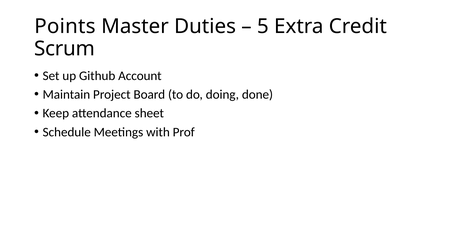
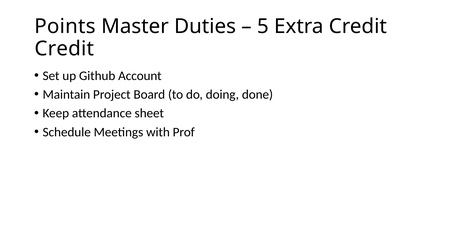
Scrum at (64, 49): Scrum -> Credit
